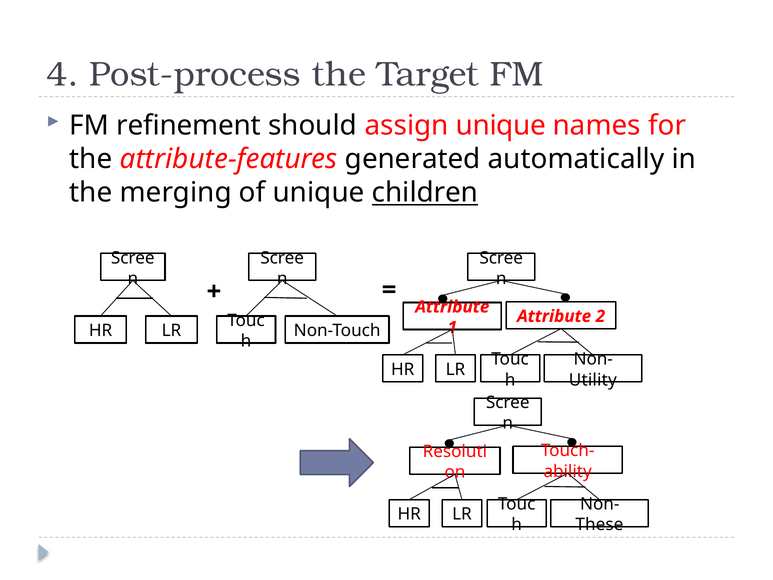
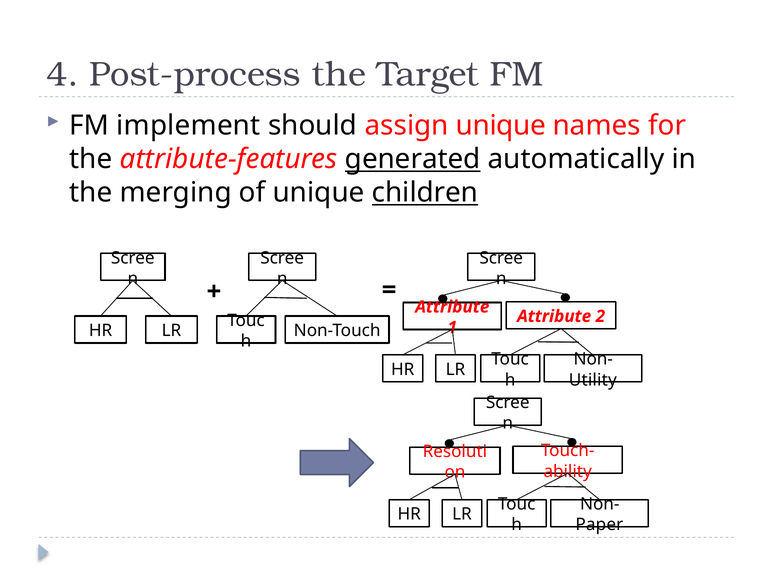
refinement: refinement -> implement
generated underline: none -> present
These: These -> Paper
